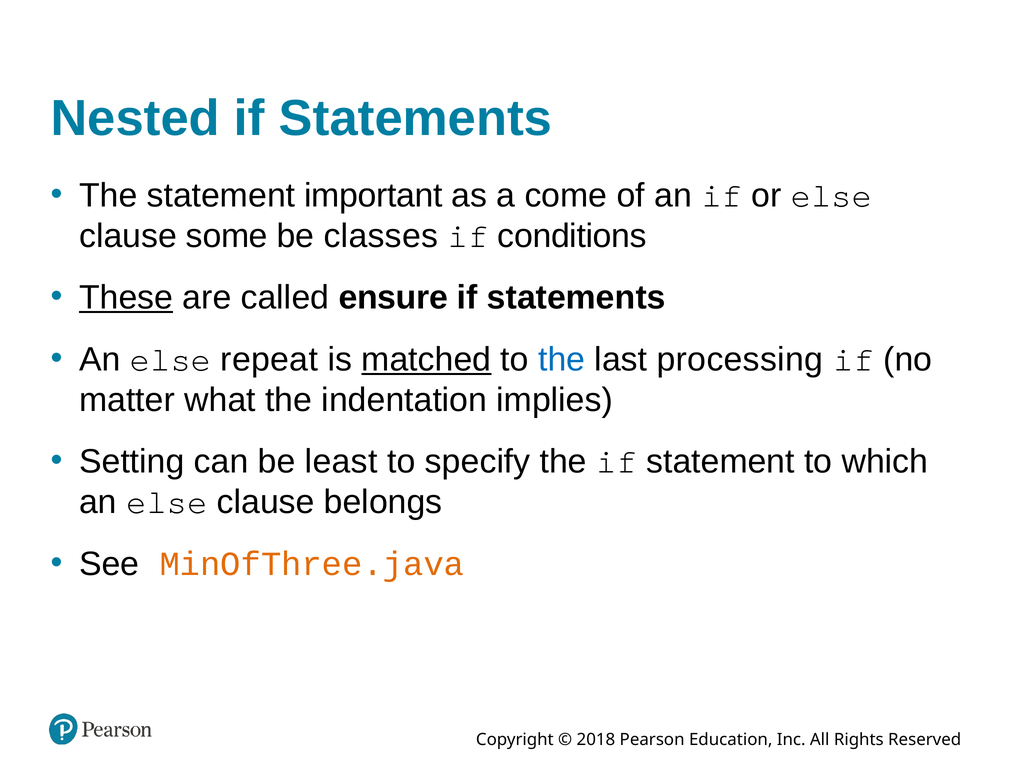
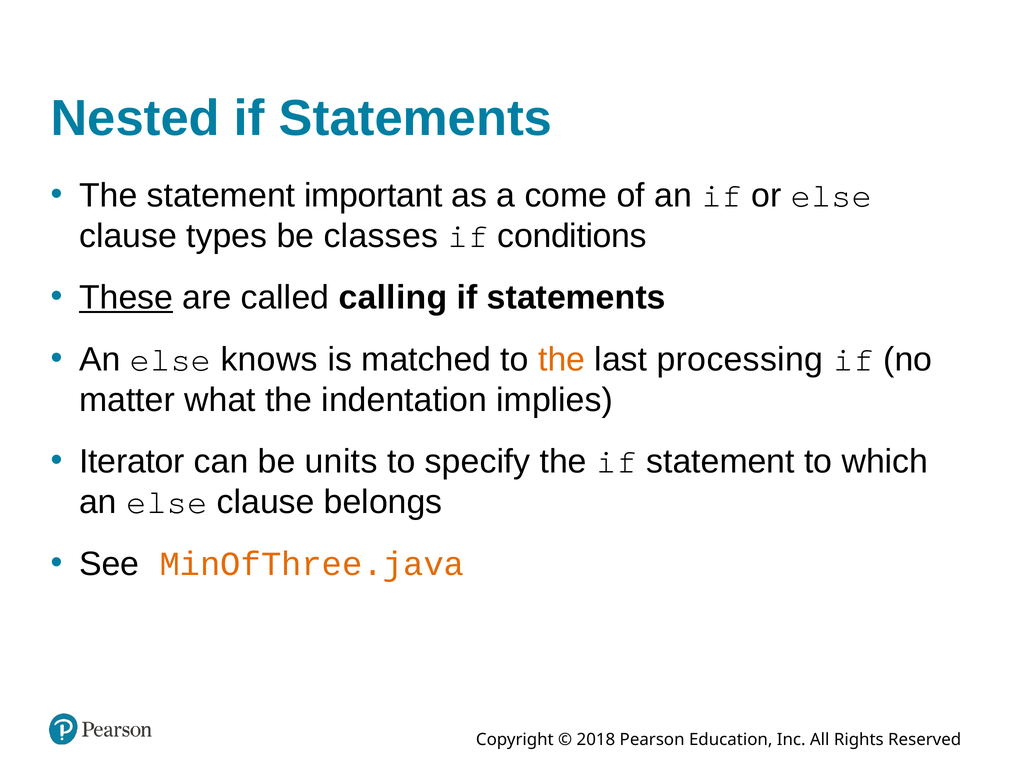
some: some -> types
ensure: ensure -> calling
repeat: repeat -> knows
matched underline: present -> none
the at (562, 360) colour: blue -> orange
Setting: Setting -> Iterator
least: least -> units
